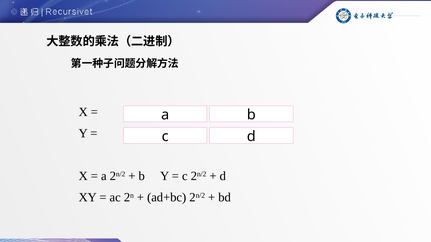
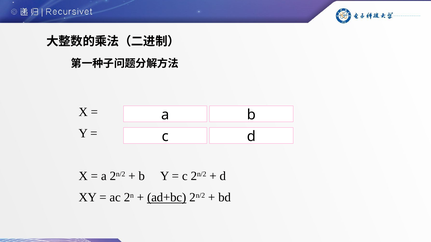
ad+bc underline: none -> present
